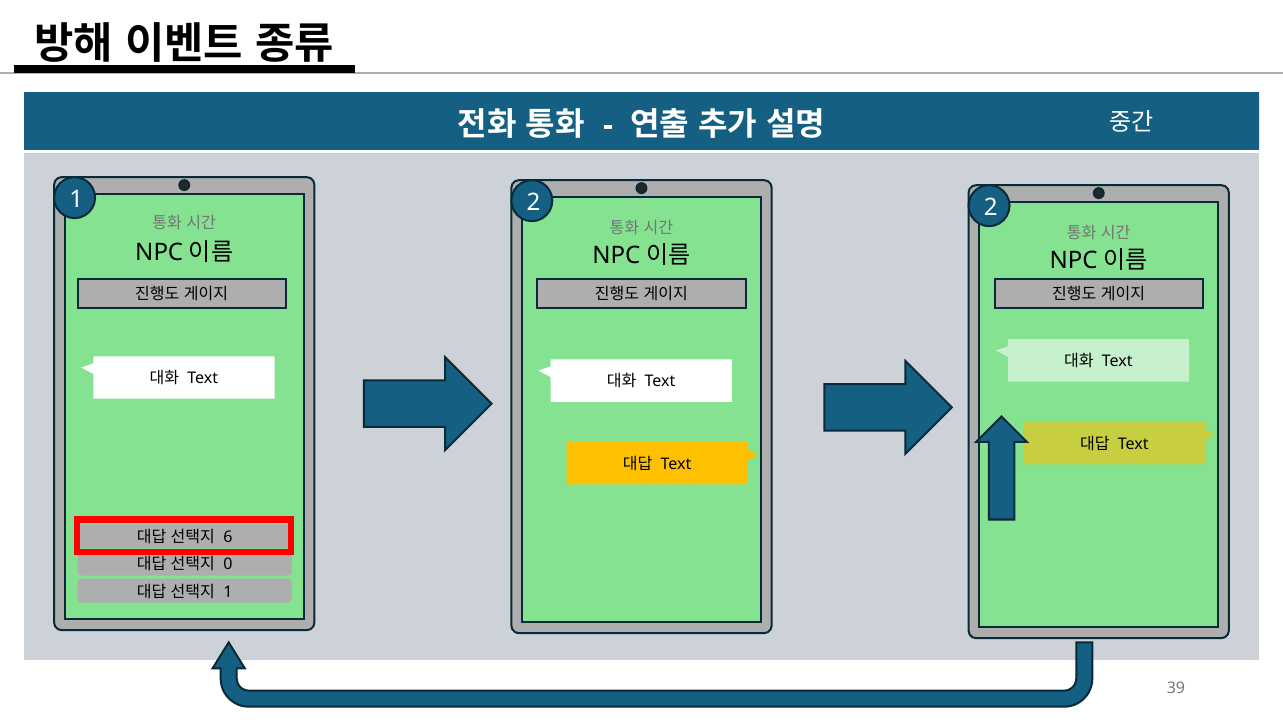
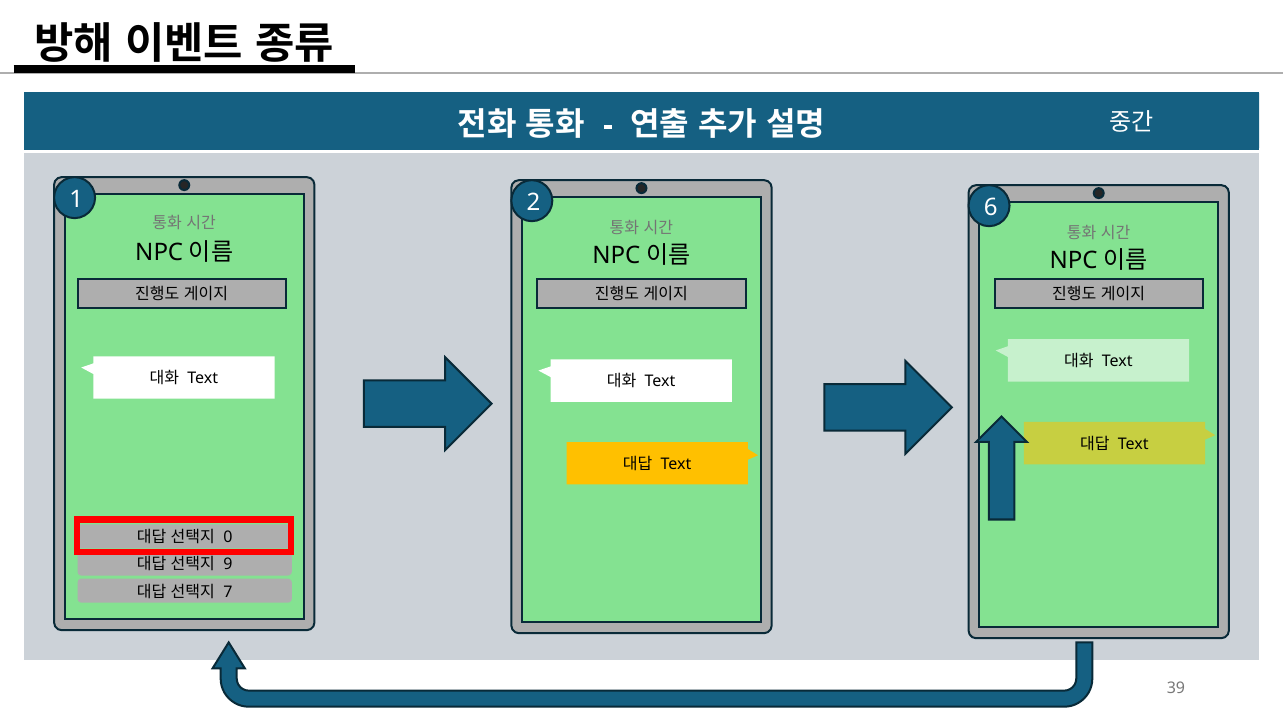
2 2: 2 -> 6
6: 6 -> 0
0: 0 -> 9
1 at (228, 591): 1 -> 7
